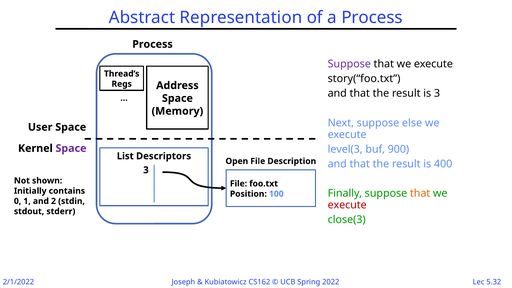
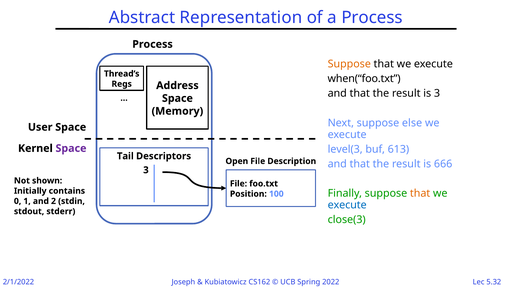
Suppose at (349, 64) colour: purple -> orange
story(“foo.txt: story(“foo.txt -> when(“foo.txt
900: 900 -> 613
List: List -> Tail
400: 400 -> 666
execute at (347, 205) colour: red -> blue
